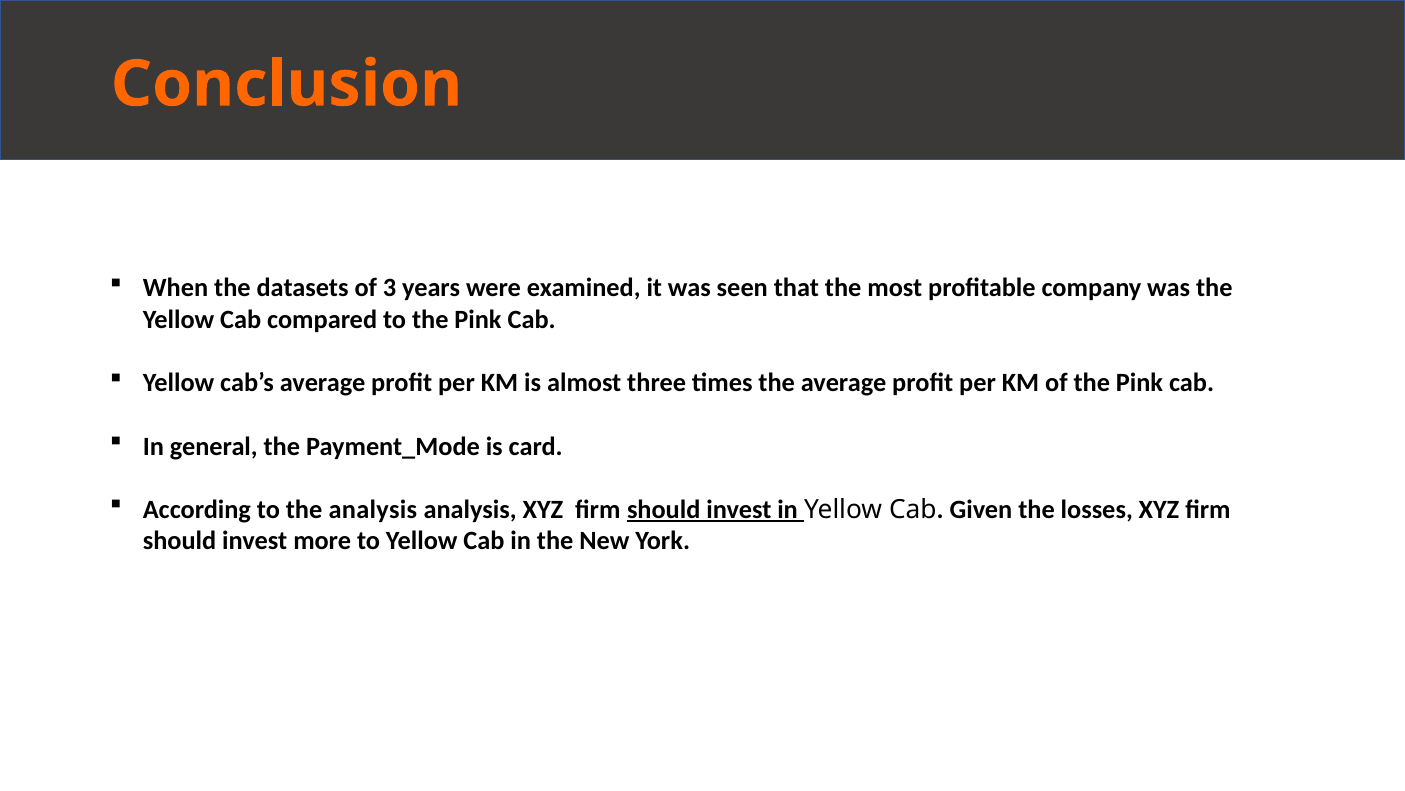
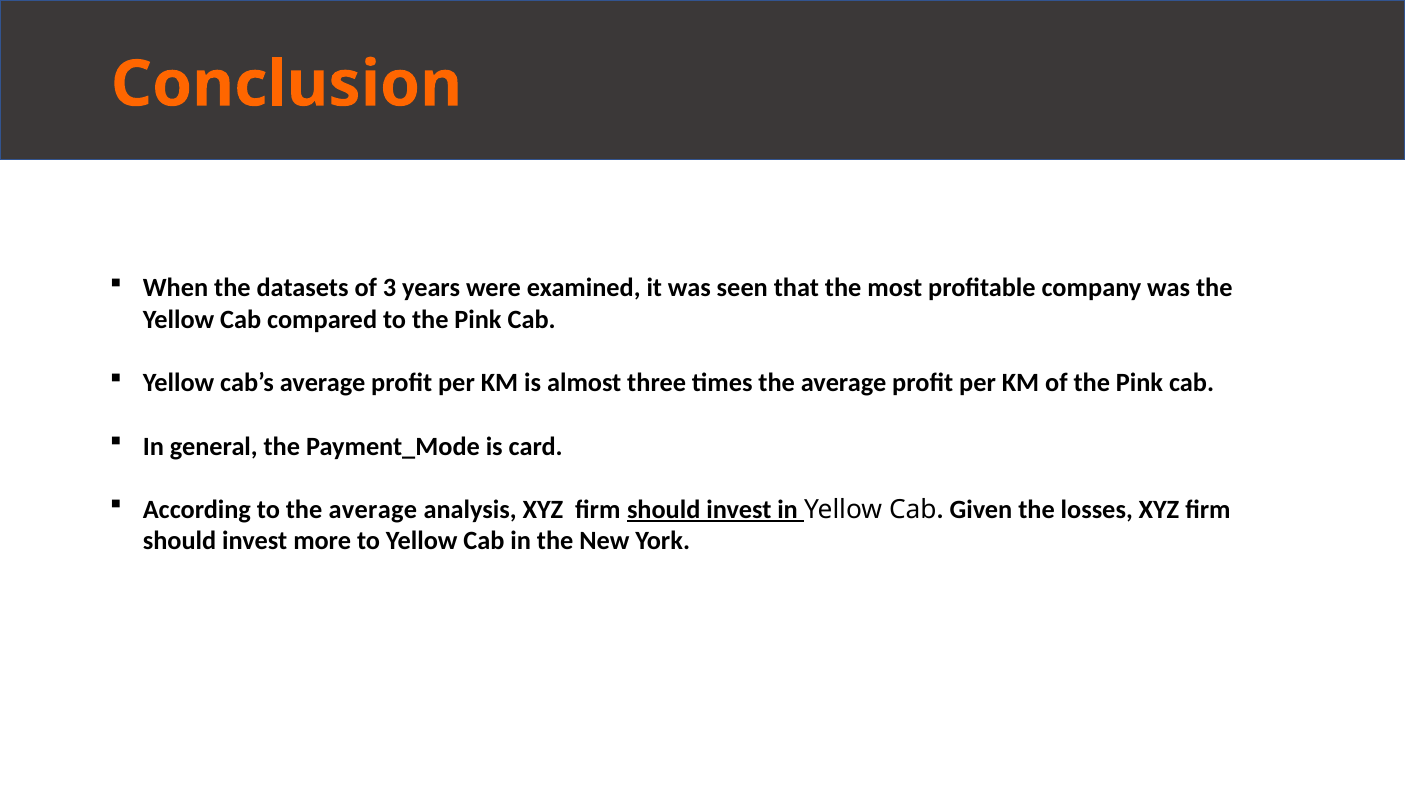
to the analysis: analysis -> average
